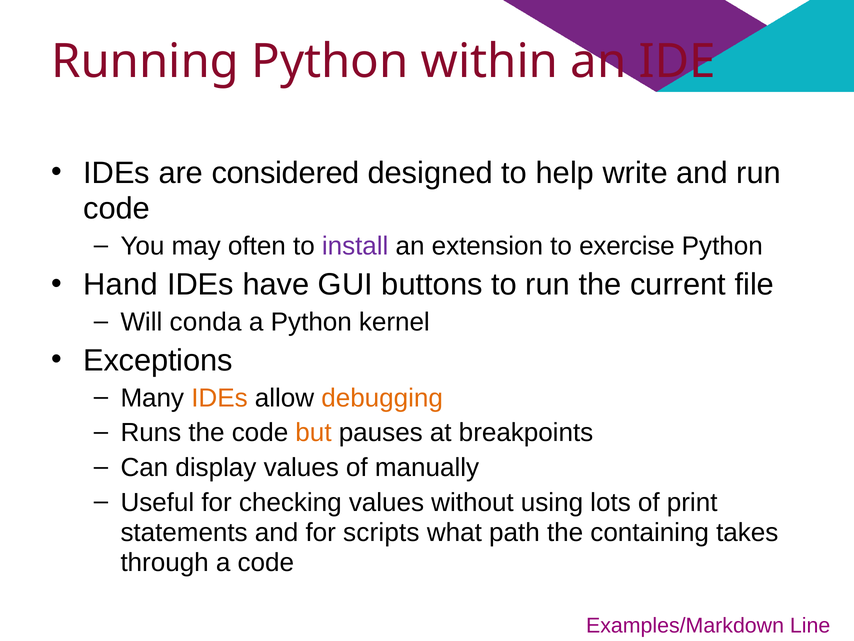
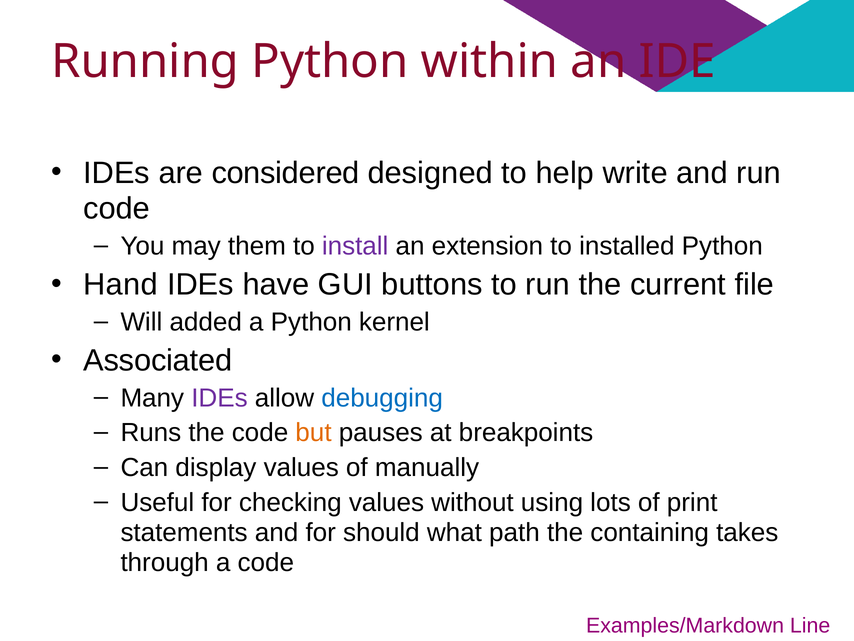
often: often -> them
exercise: exercise -> installed
conda: conda -> added
Exceptions: Exceptions -> Associated
IDEs at (219, 398) colour: orange -> purple
debugging colour: orange -> blue
scripts: scripts -> should
